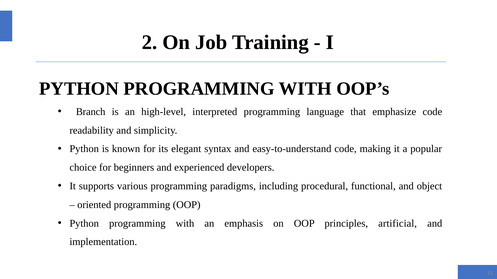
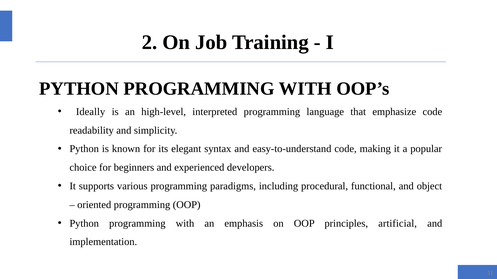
Branch: Branch -> Ideally
